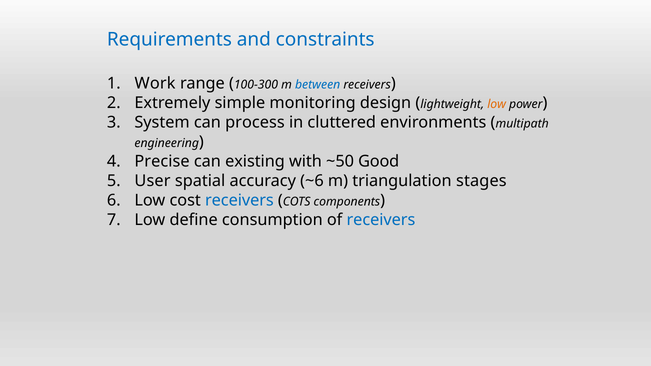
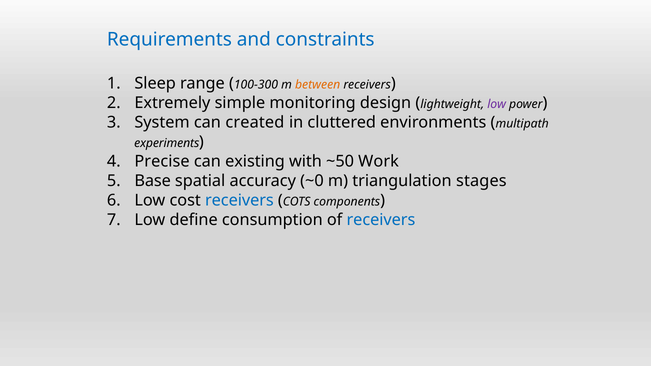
Work: Work -> Sleep
between colour: blue -> orange
low at (497, 104) colour: orange -> purple
process: process -> created
engineering: engineering -> experiments
Good: Good -> Work
User: User -> Base
~6: ~6 -> ~0
